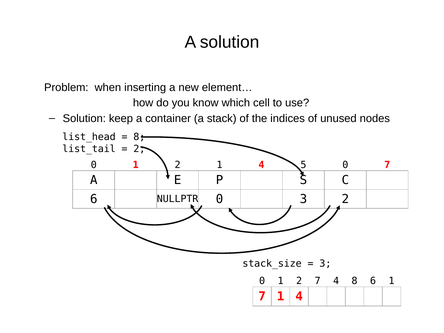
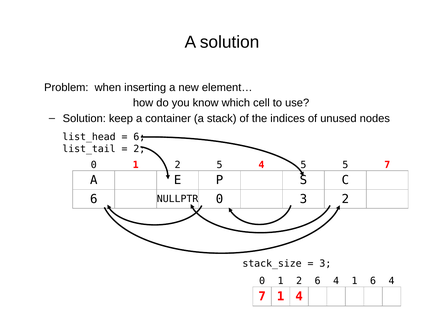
8 at (139, 137): 8 -> 6
2 1: 1 -> 5
5 0: 0 -> 5
2 7: 7 -> 6
4 8: 8 -> 1
1 at (392, 281): 1 -> 4
